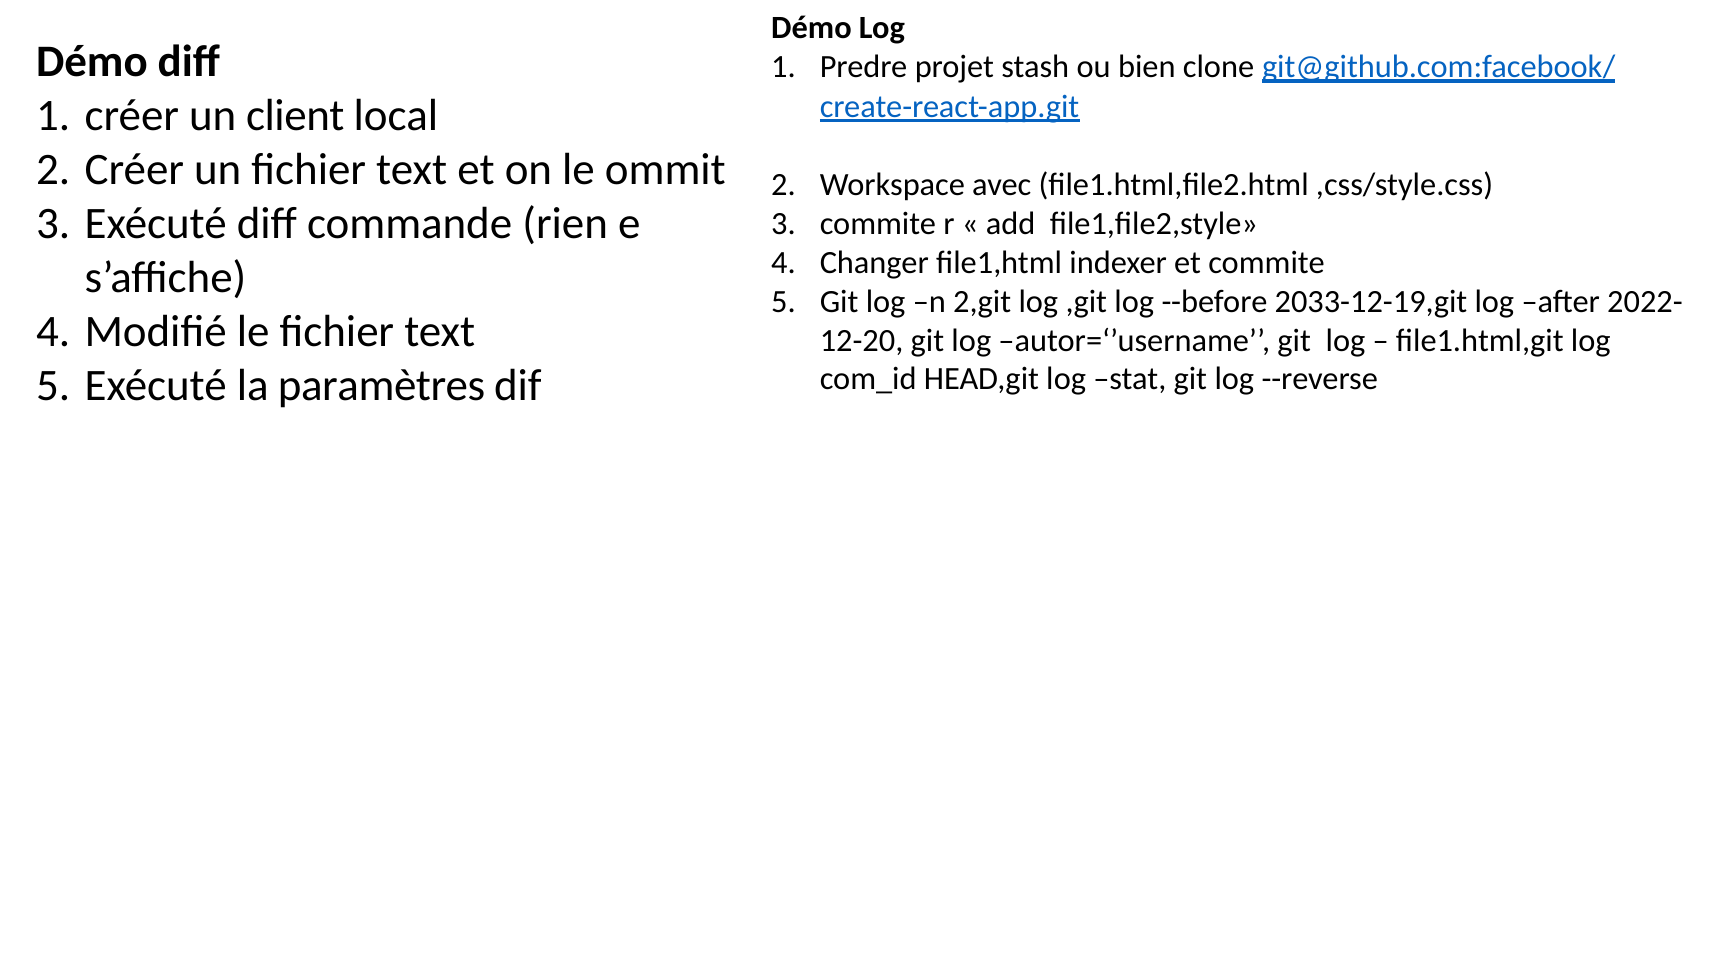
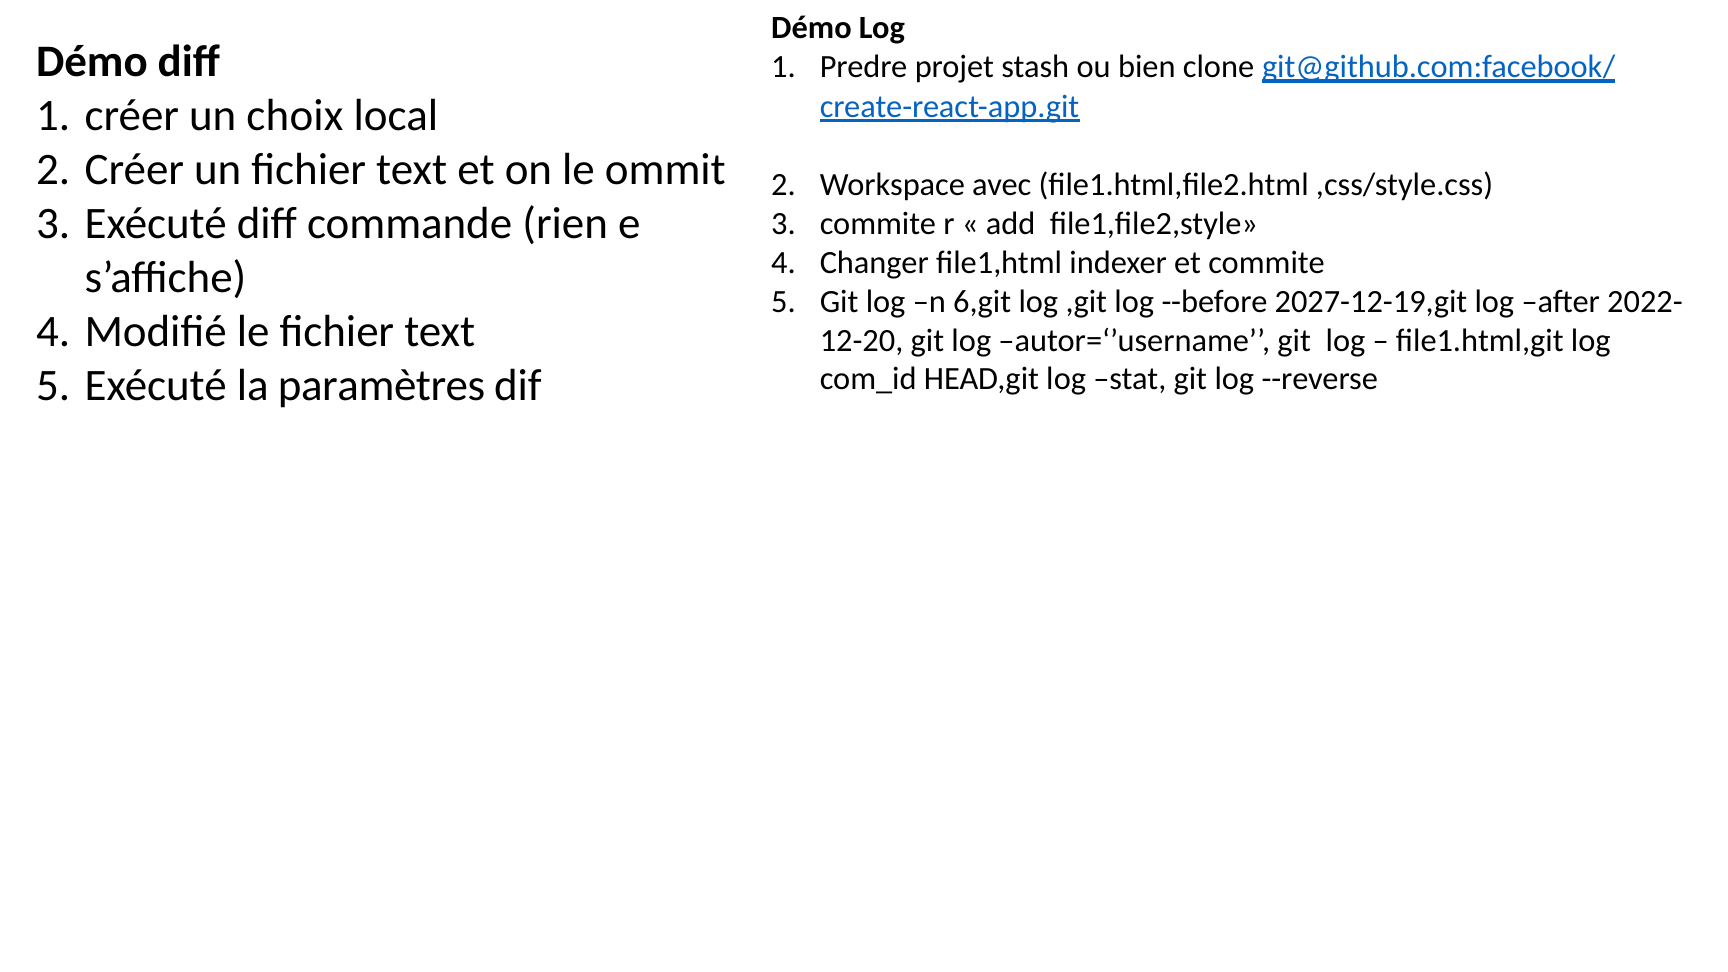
client: client -> choix
2,git: 2,git -> 6,git
2033-12-19,git: 2033-12-19,git -> 2027-12-19,git
